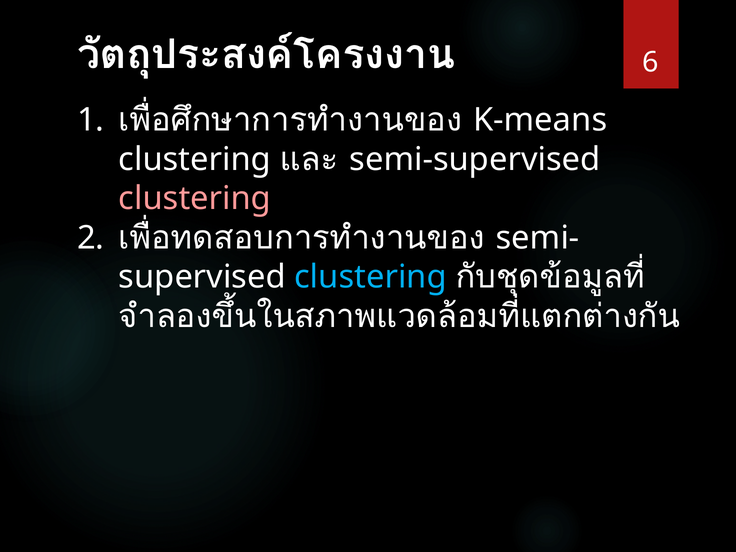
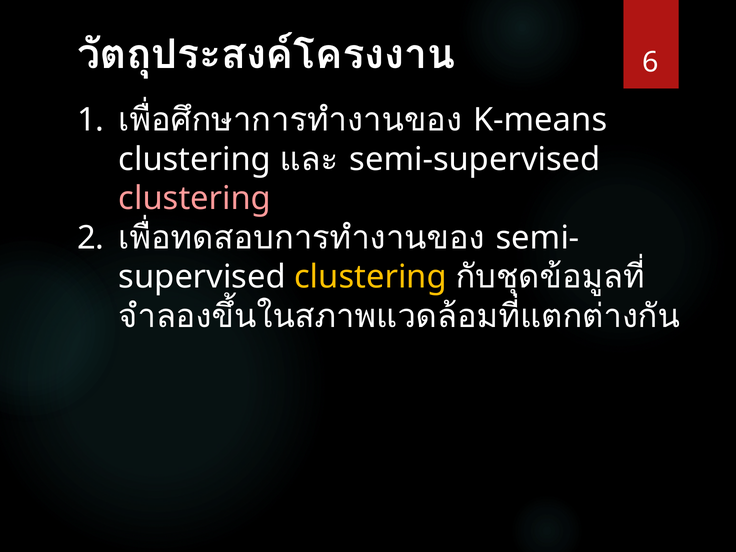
clustering at (371, 277) colour: light blue -> yellow
